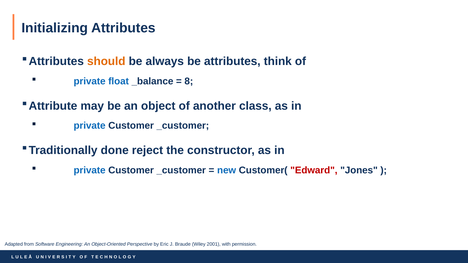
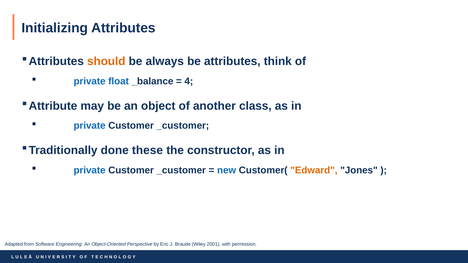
8: 8 -> 4
reject: reject -> these
Edward colour: red -> orange
